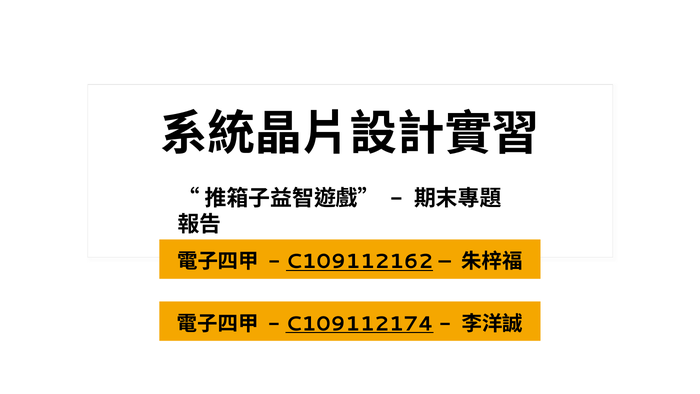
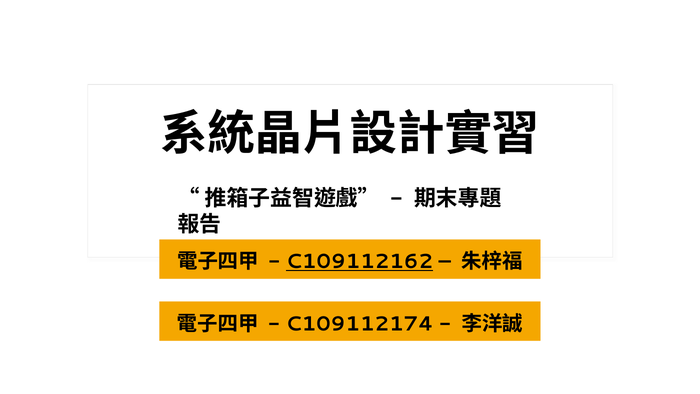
C109112174 underline: present -> none
